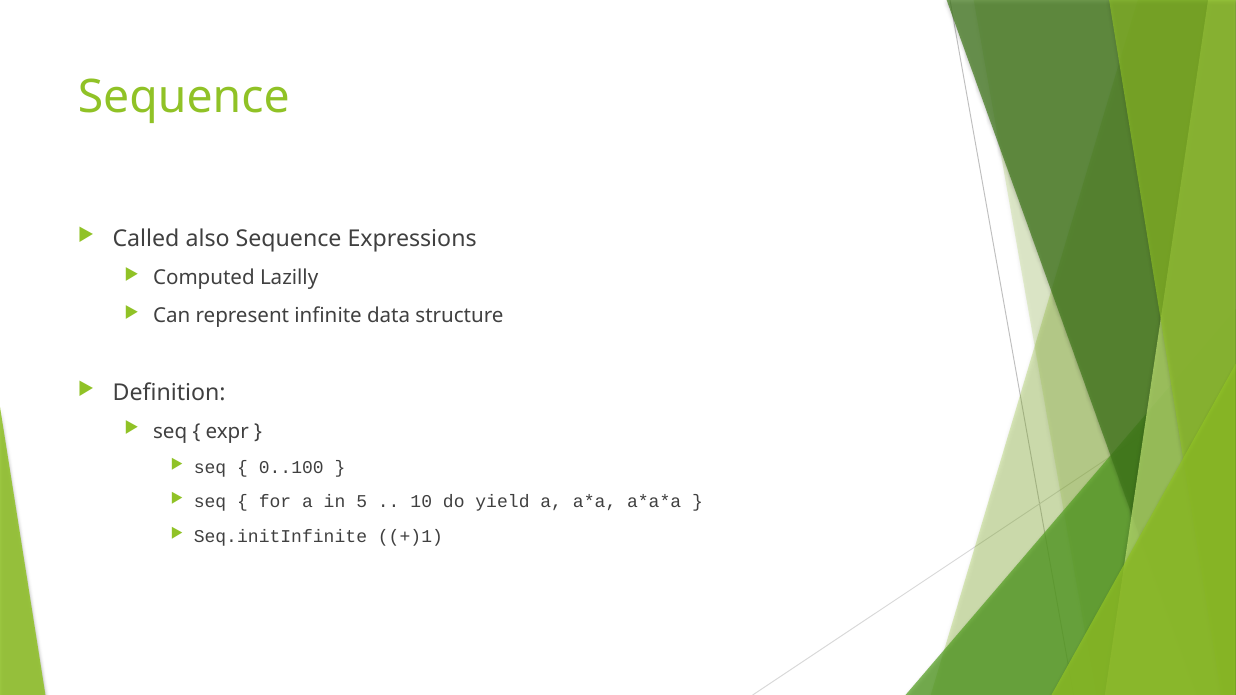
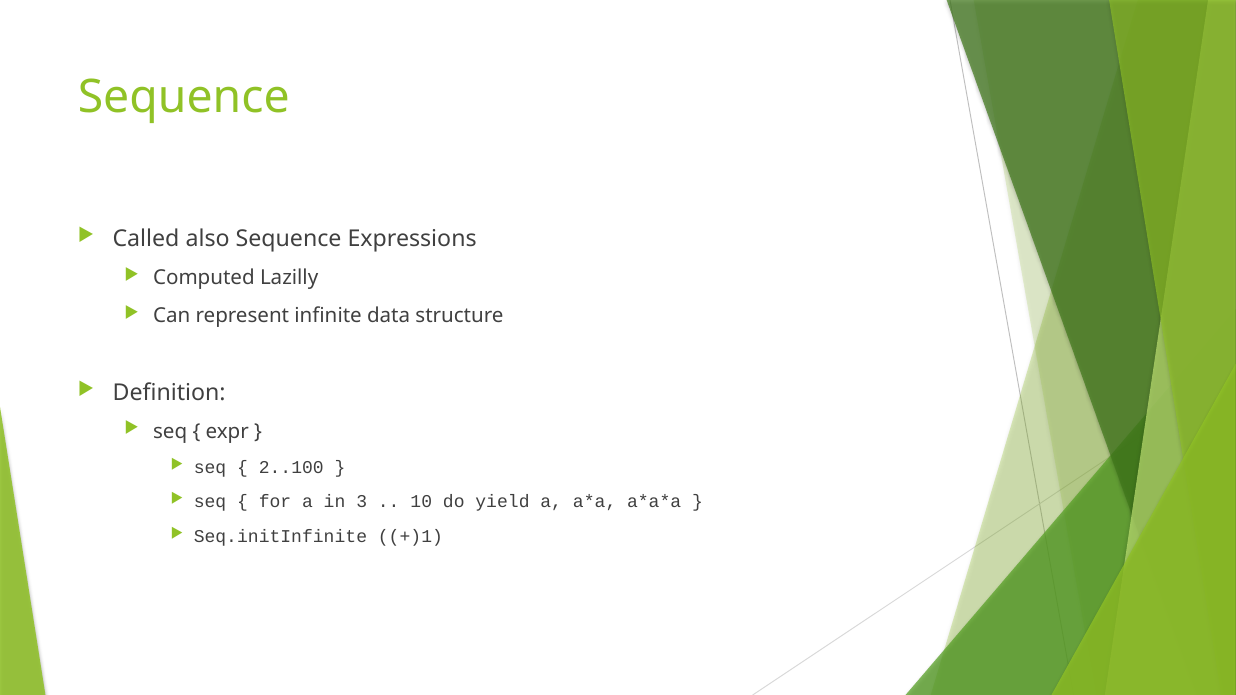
0..100: 0..100 -> 2..100
5: 5 -> 3
